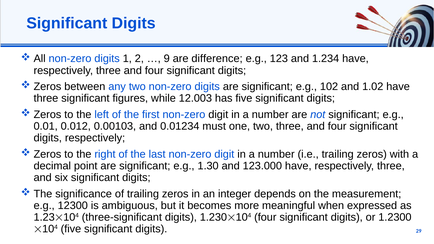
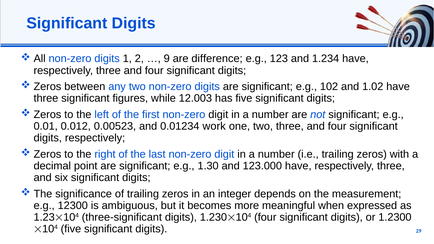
0.00103: 0.00103 -> 0.00523
must: must -> work
